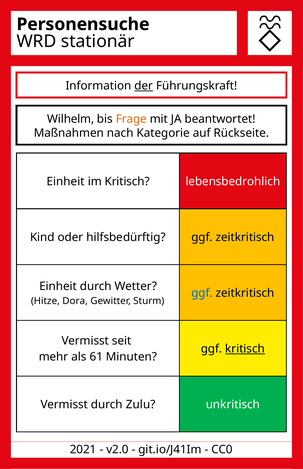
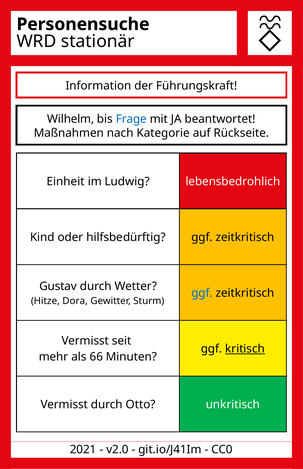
der underline: present -> none
Frage colour: orange -> blue
im Kritisch: Kritisch -> Ludwig
Einheit at (58, 286): Einheit -> Gustav
61: 61 -> 66
Zulu: Zulu -> Otto
